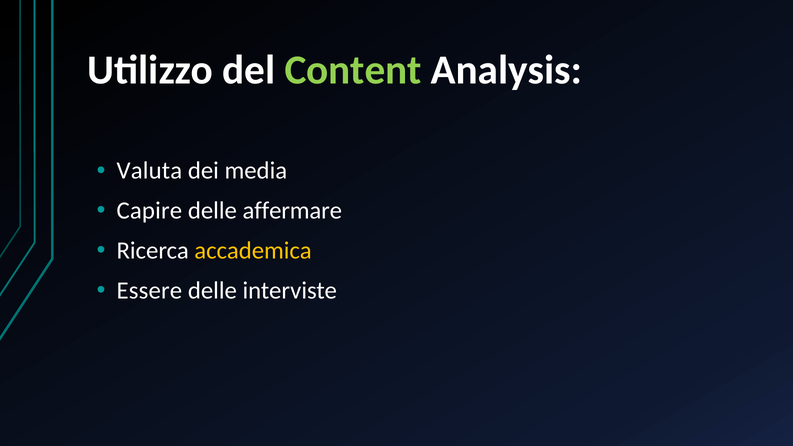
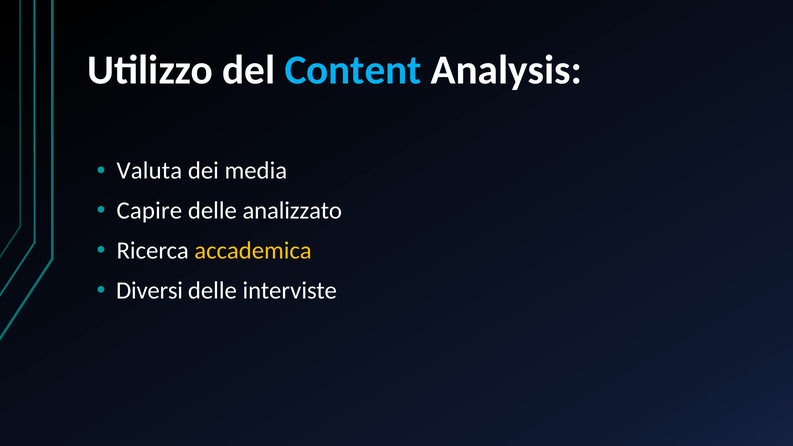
Content colour: light green -> light blue
affermare: affermare -> analizzato
Essere: Essere -> Diversi
